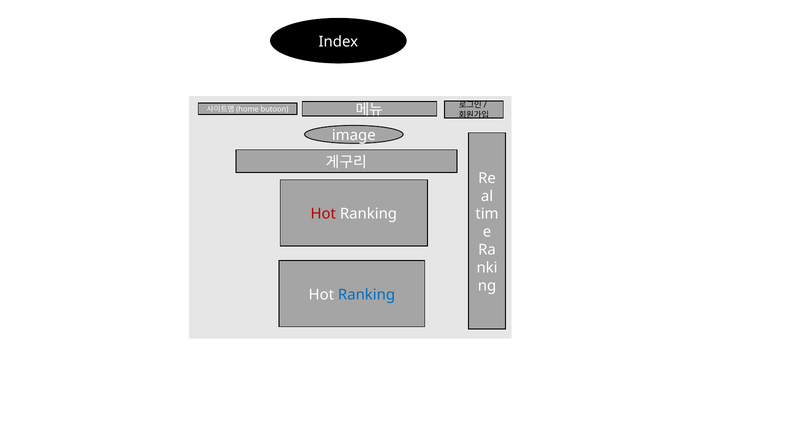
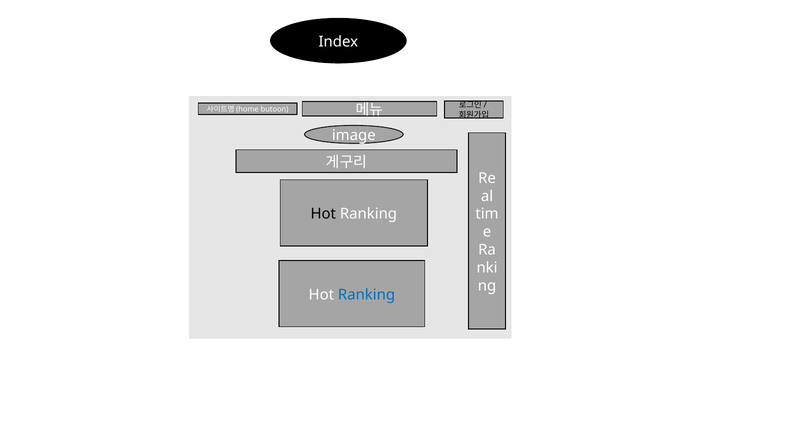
Hot at (323, 214) colour: red -> black
